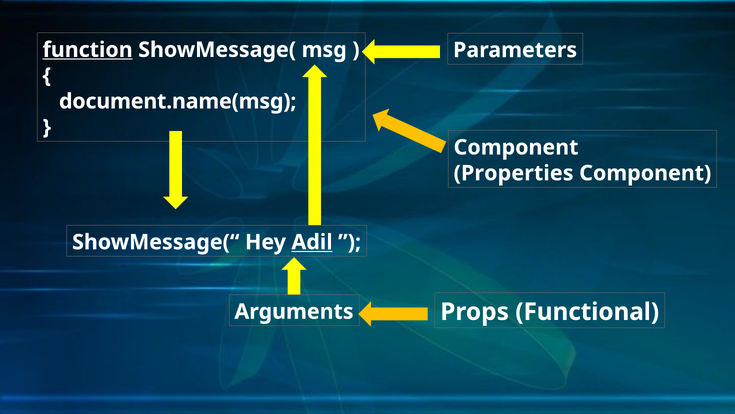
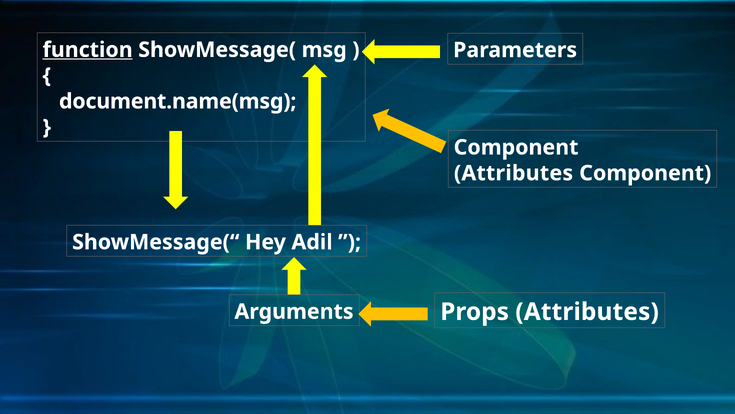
Properties at (514, 173): Properties -> Attributes
Adil underline: present -> none
Props Functional: Functional -> Attributes
